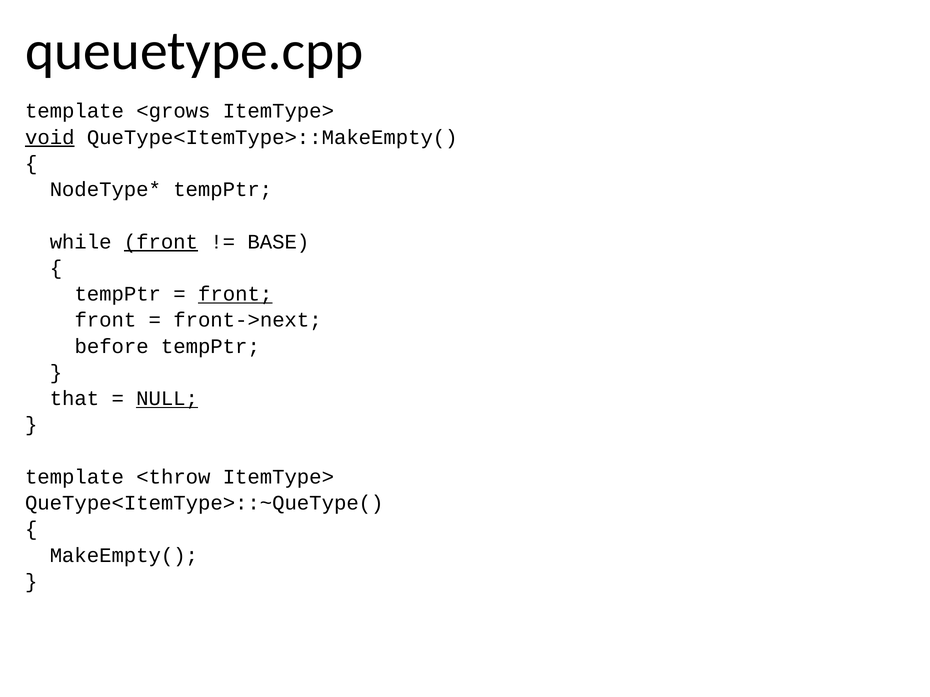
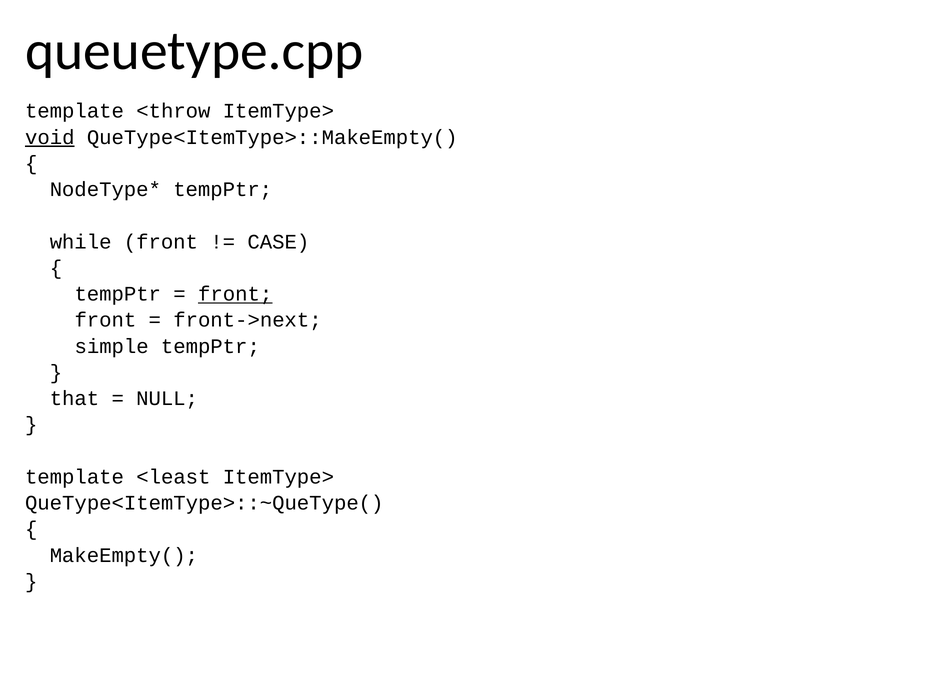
<grows: <grows -> <throw
front at (161, 242) underline: present -> none
BASE: BASE -> CASE
before: before -> simple
NULL underline: present -> none
<throw: <throw -> <least
